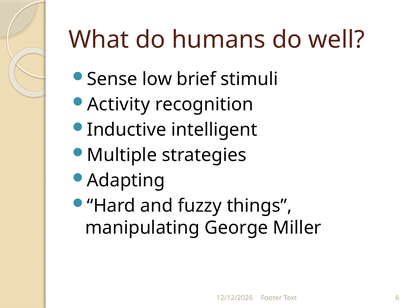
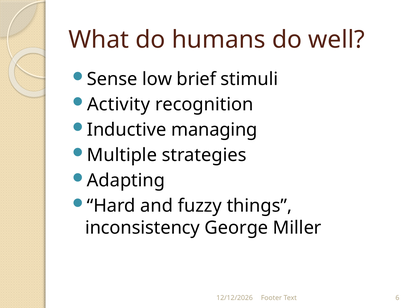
intelligent: intelligent -> managing
manipulating: manipulating -> inconsistency
